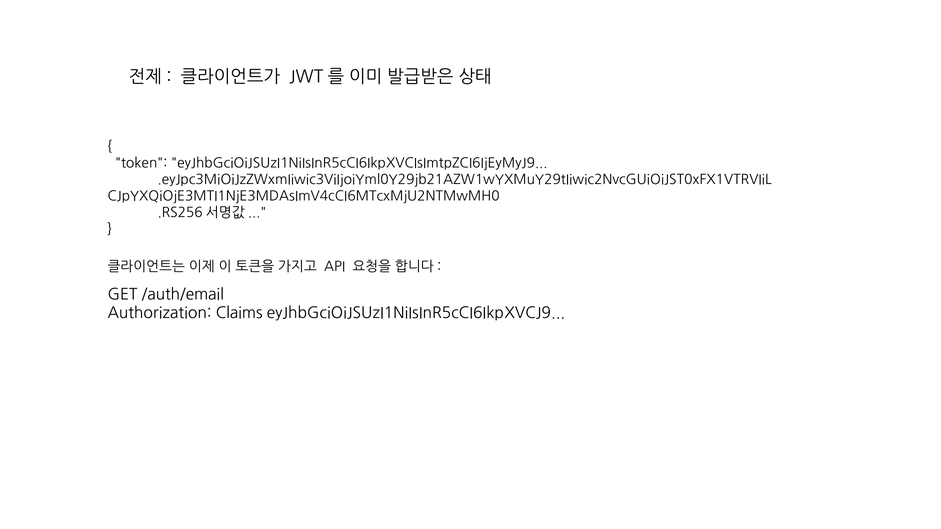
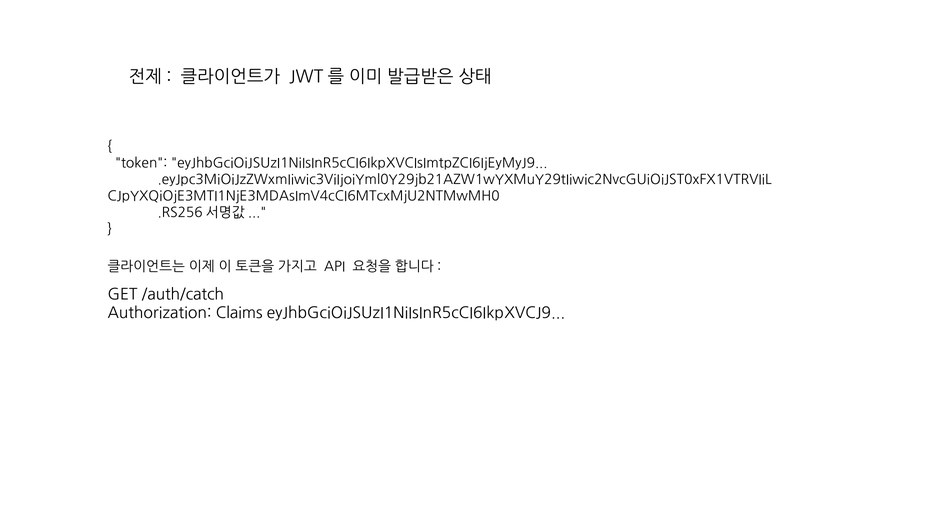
/auth/email: /auth/email -> /auth/catch
